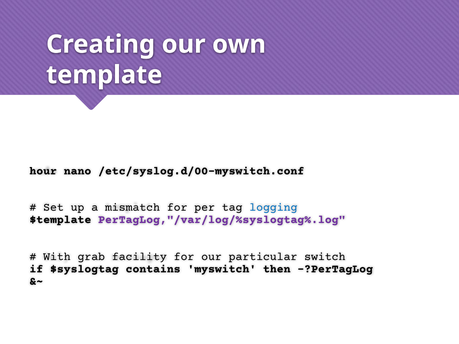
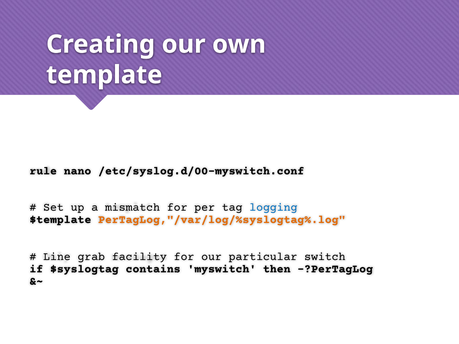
hour: hour -> rule
PerTagLog,"/var/log/%syslogtag%.log colour: purple -> orange
With: With -> Line
